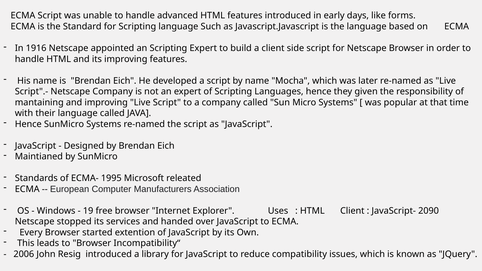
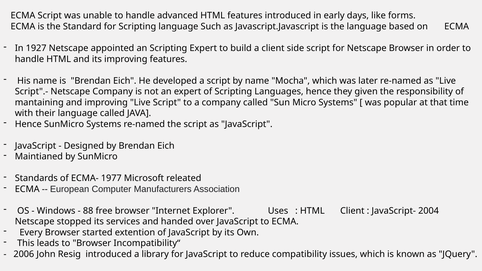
1916: 1916 -> 1927
1995: 1995 -> 1977
19: 19 -> 88
2090: 2090 -> 2004
